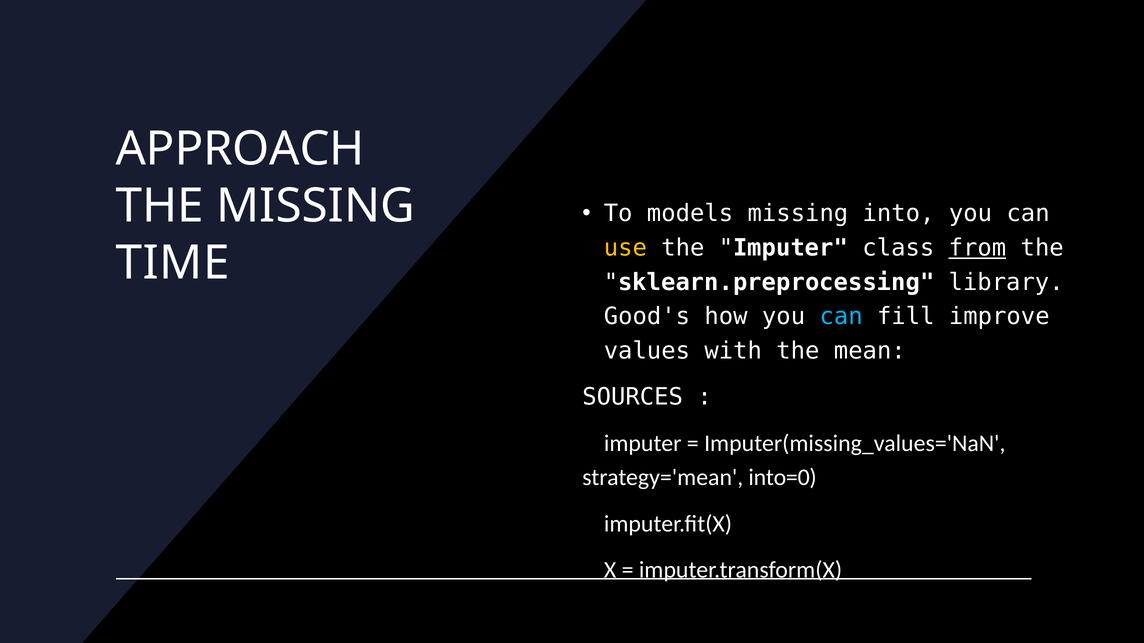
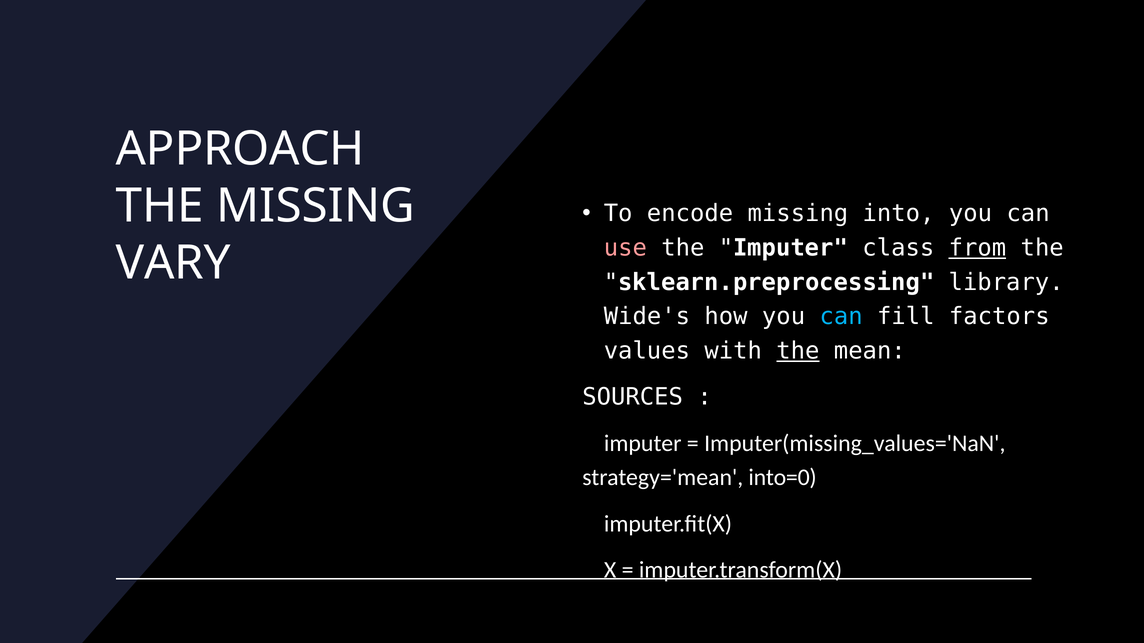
models: models -> encode
use colour: yellow -> pink
TIME: TIME -> VARY
Good's: Good's -> Wide's
improve: improve -> factors
the at (798, 351) underline: none -> present
